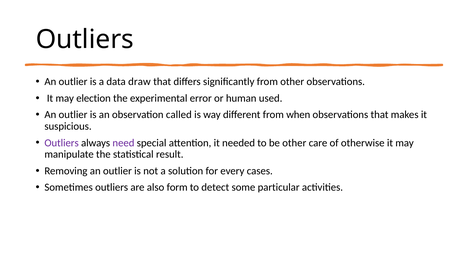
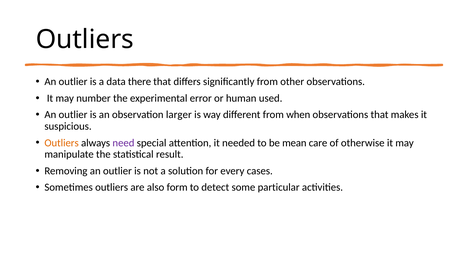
draw: draw -> there
election: election -> number
called: called -> larger
Outliers at (62, 142) colour: purple -> orange
be other: other -> mean
